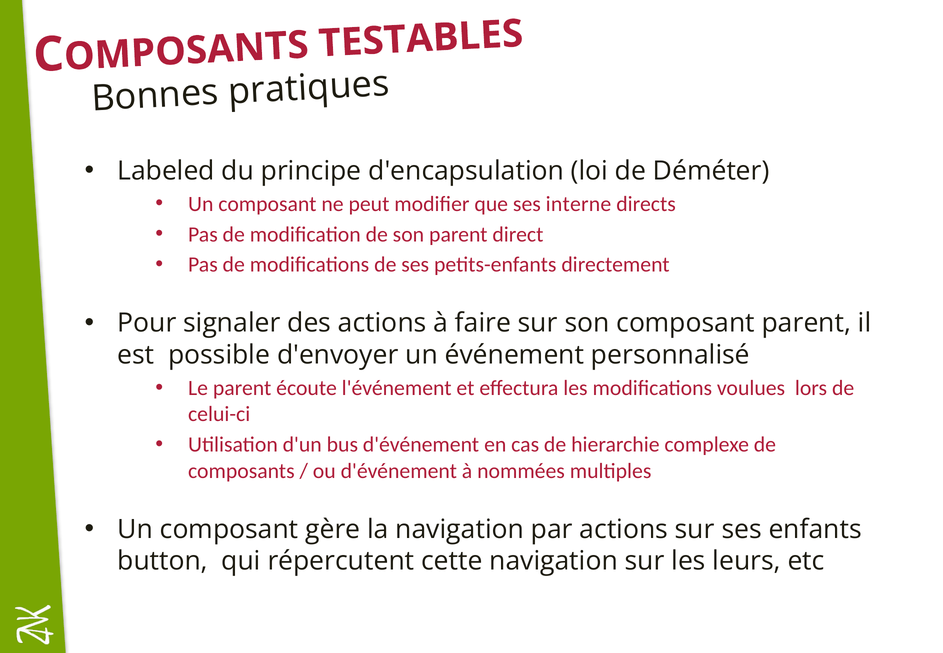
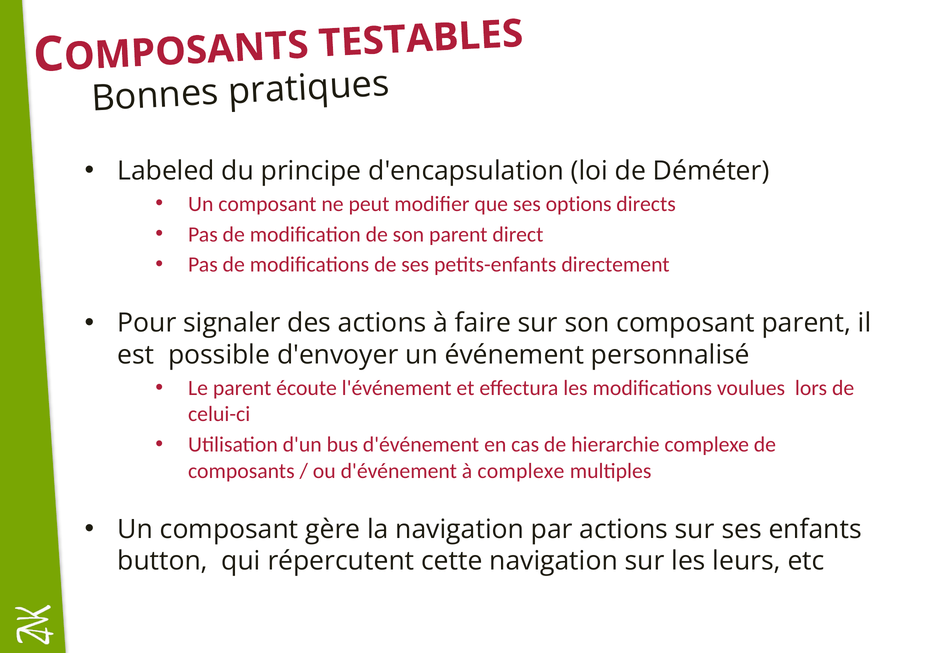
interne: interne -> options
à nommées: nommées -> complexe
